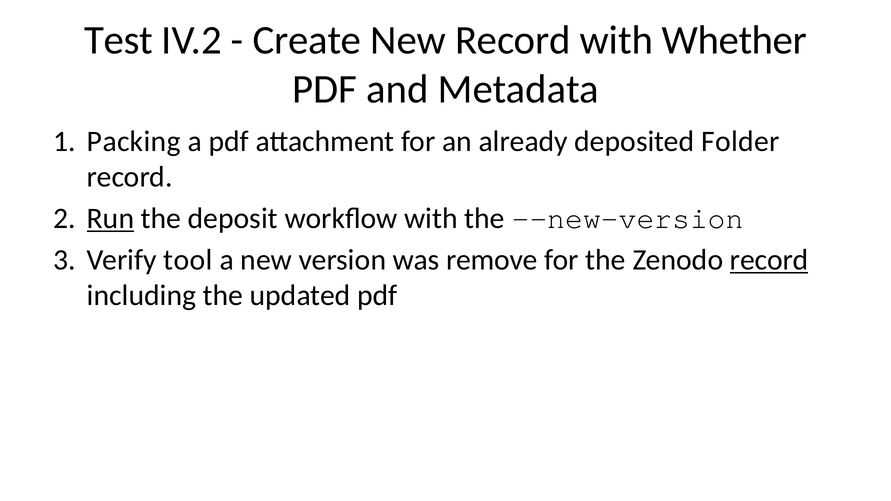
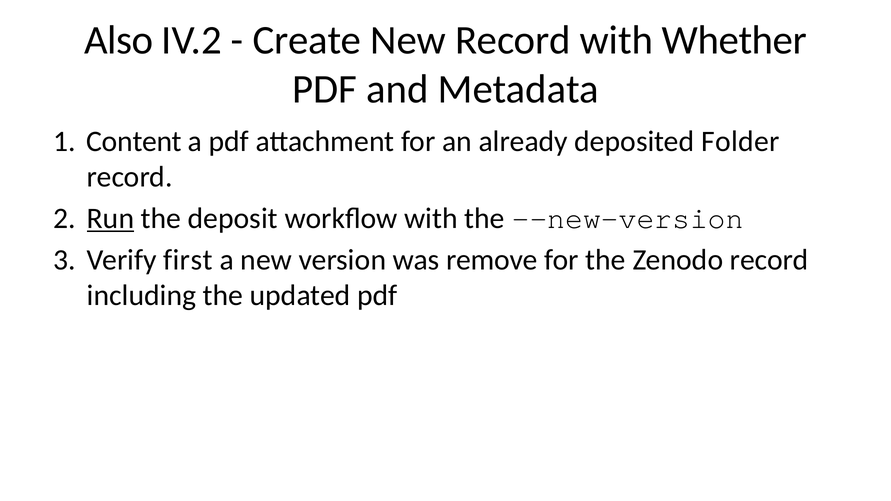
Test: Test -> Also
Packing: Packing -> Content
tool: tool -> first
record at (769, 260) underline: present -> none
